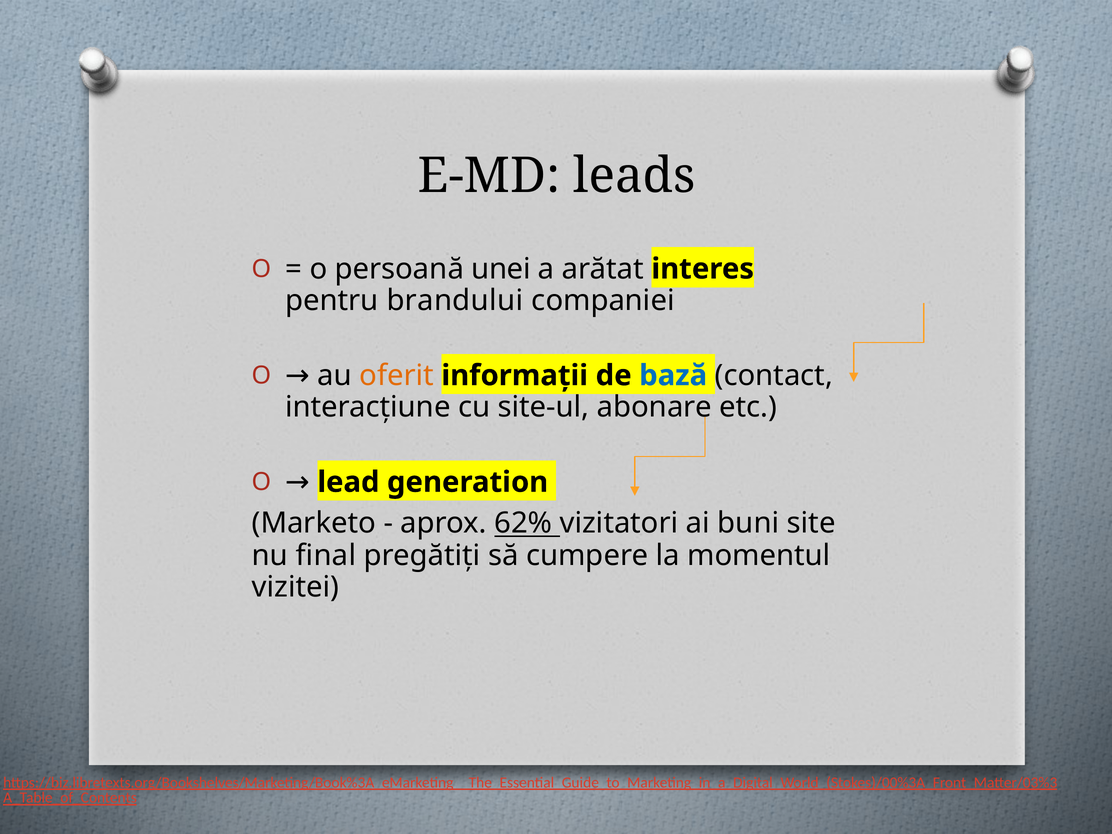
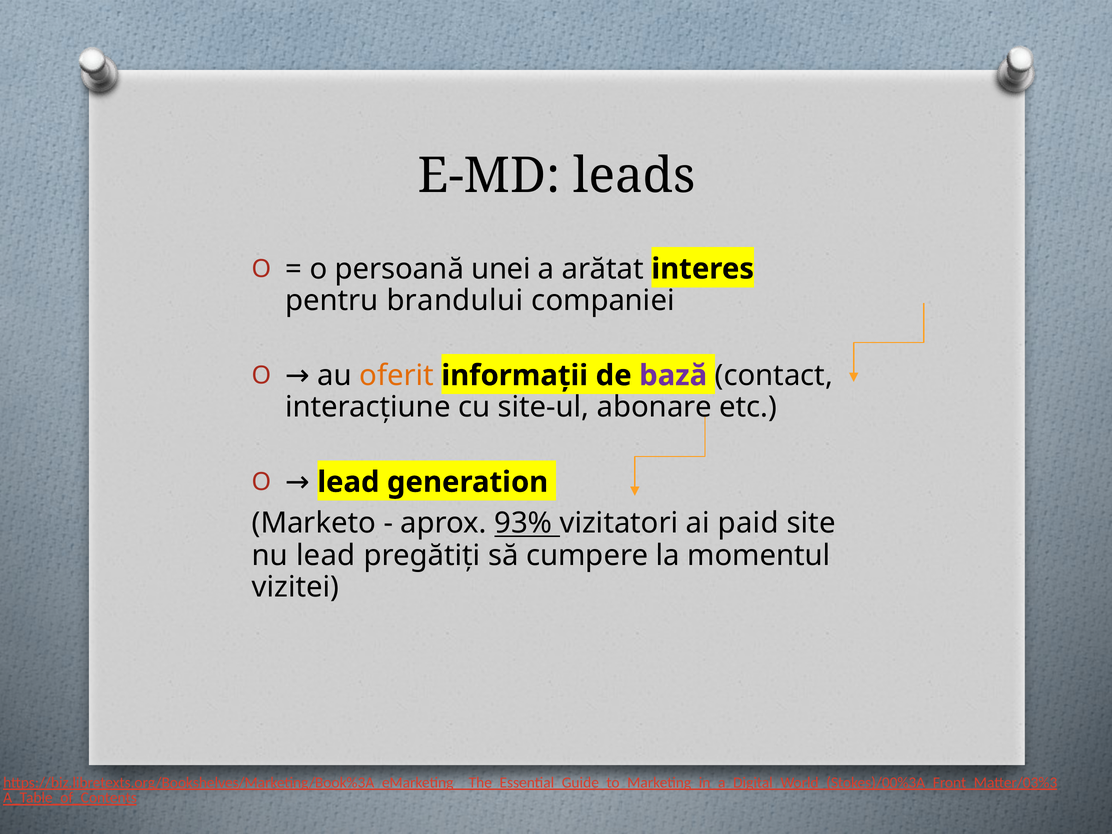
bază colour: blue -> purple
62%: 62% -> 93%
buni: buni -> paid
nu final: final -> lead
